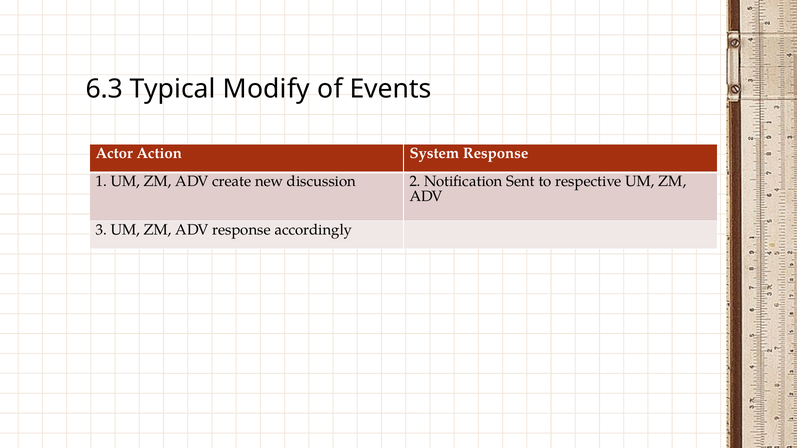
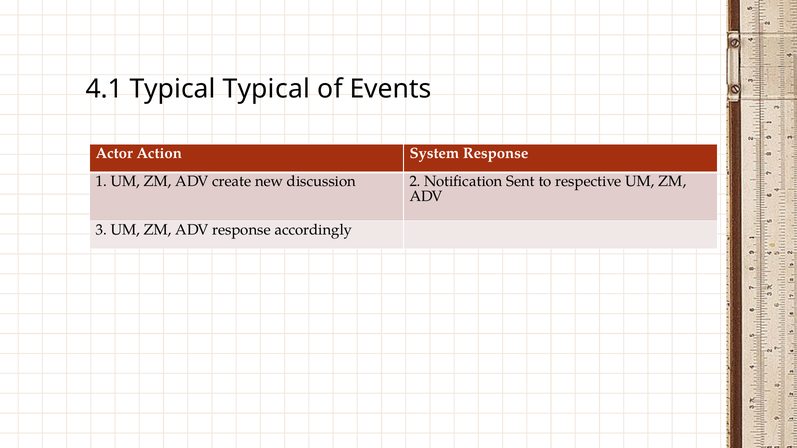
6.3: 6.3 -> 4.1
Typical Modify: Modify -> Typical
